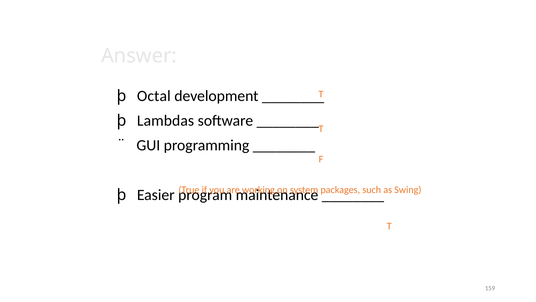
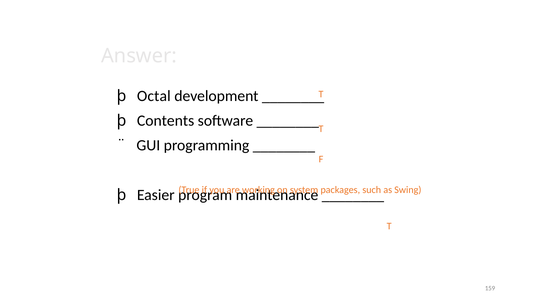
Lambdas: Lambdas -> Contents
